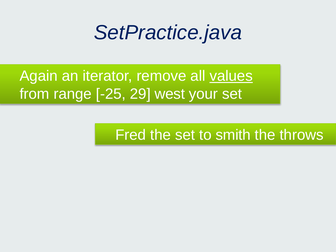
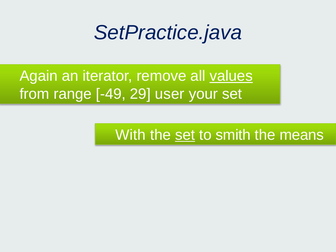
-25: -25 -> -49
west: west -> user
Fred: Fred -> With
set at (185, 135) underline: none -> present
throws: throws -> means
